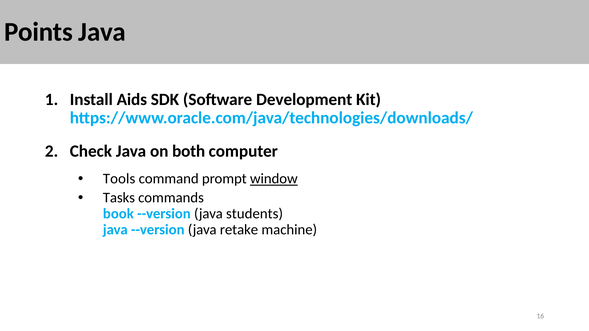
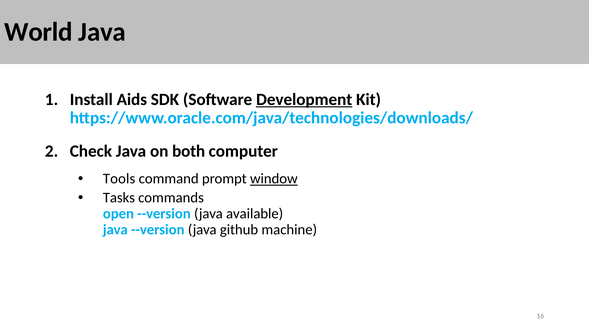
Points: Points -> World
Development underline: none -> present
book: book -> open
students: students -> available
retake: retake -> github
